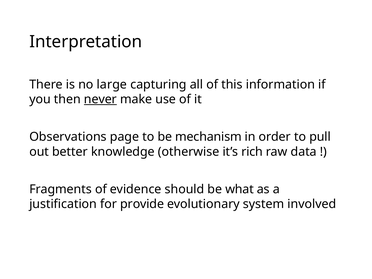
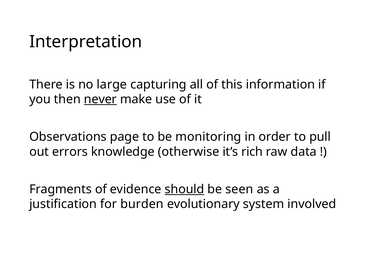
mechanism: mechanism -> monitoring
better: better -> errors
should underline: none -> present
what: what -> seen
provide: provide -> burden
